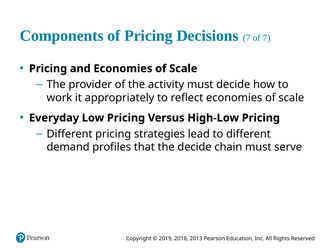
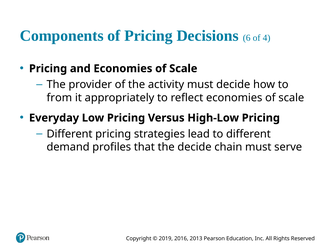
Decisions 7: 7 -> 6
of 7: 7 -> 4
work: work -> from
